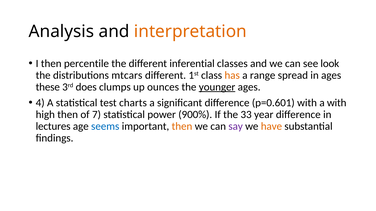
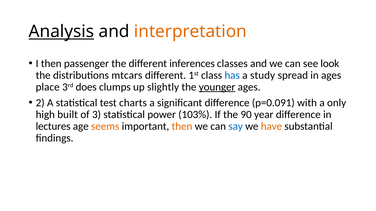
Analysis underline: none -> present
percentile: percentile -> passenger
inferential: inferential -> inferences
has colour: orange -> blue
range: range -> study
these: these -> place
ounces: ounces -> slightly
4: 4 -> 2
p=0.601: p=0.601 -> p=0.091
a with: with -> only
high then: then -> built
7: 7 -> 3
900%: 900% -> 103%
33: 33 -> 90
seems colour: blue -> orange
say colour: purple -> blue
